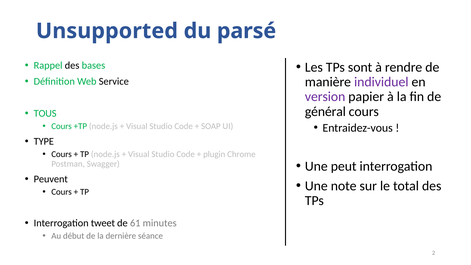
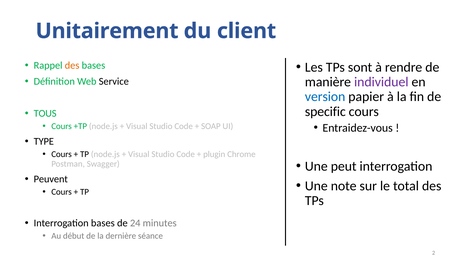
Unsupported: Unsupported -> Unitairement
parsé: parsé -> client
des at (72, 65) colour: black -> orange
version colour: purple -> blue
général: général -> specific
Interrogation tweet: tweet -> bases
61: 61 -> 24
